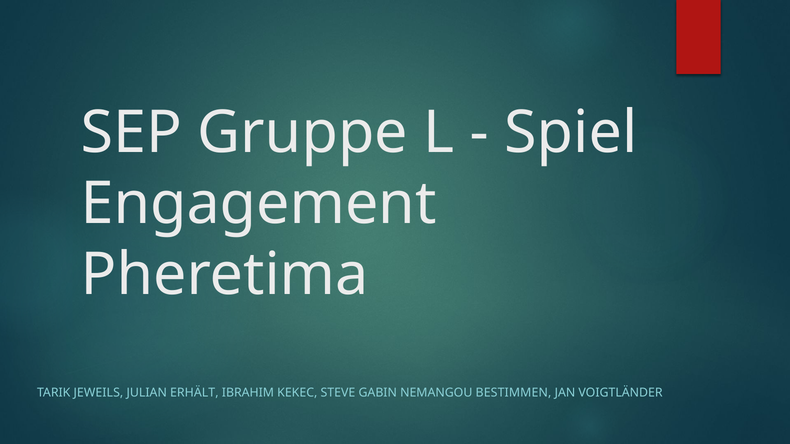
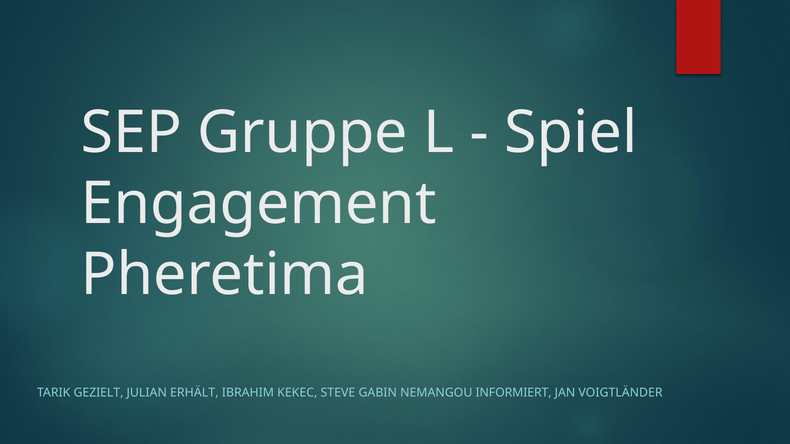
JEWEILS: JEWEILS -> GEZIELT
BESTIMMEN: BESTIMMEN -> INFORMIERT
